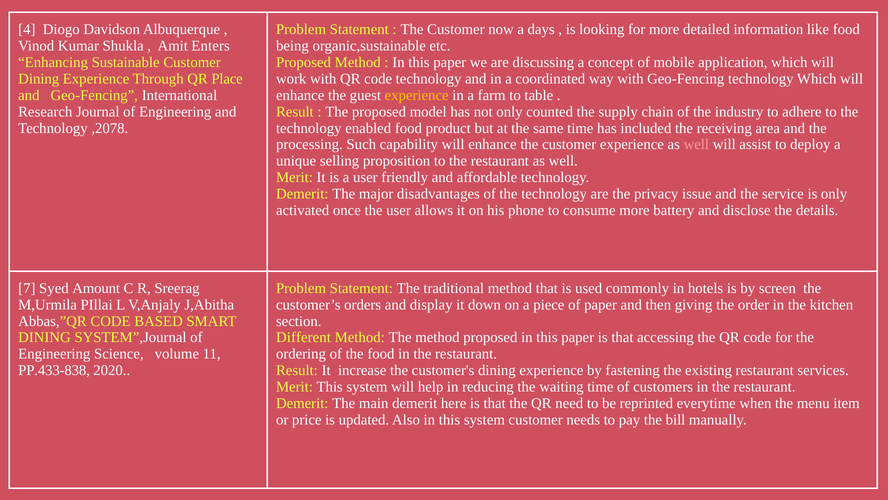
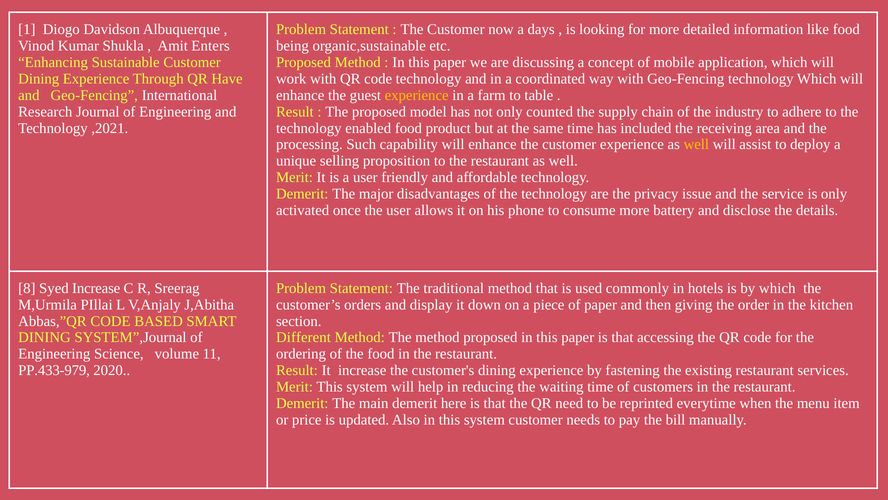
4: 4 -> 1
Place: Place -> Have
,2078: ,2078 -> ,2021
well at (696, 144) colour: pink -> yellow
7: 7 -> 8
Syed Amount: Amount -> Increase
by screen: screen -> which
PP.433-838: PP.433-838 -> PP.433-979
